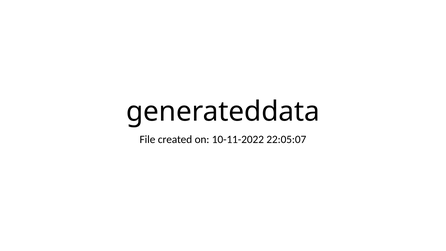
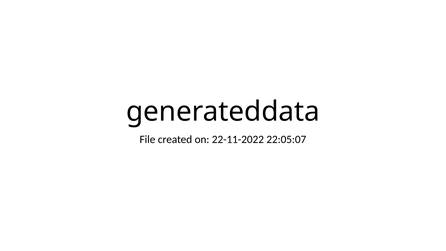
10-11-2022: 10-11-2022 -> 22-11-2022
